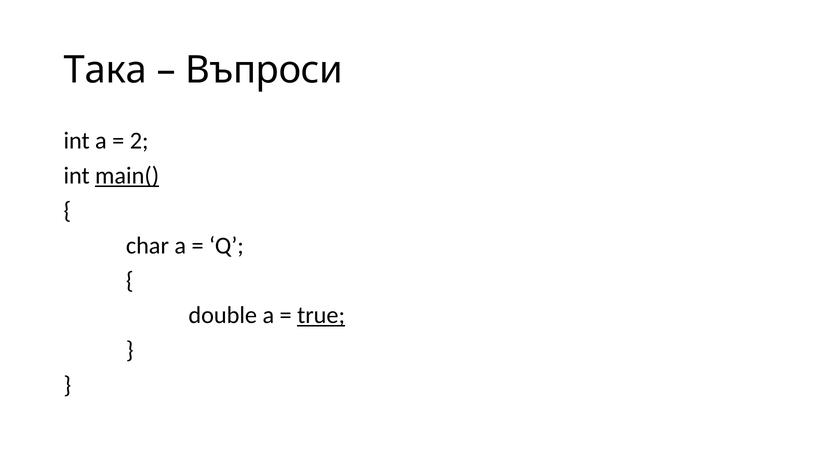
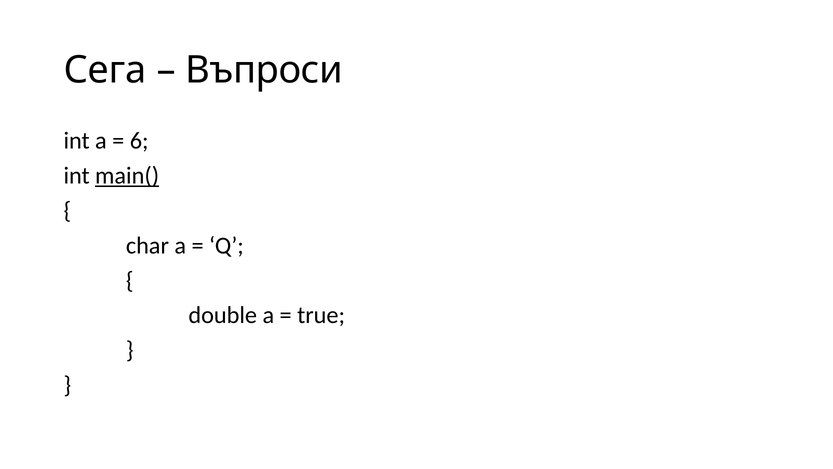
Така: Така -> Сега
2: 2 -> 6
true underline: present -> none
